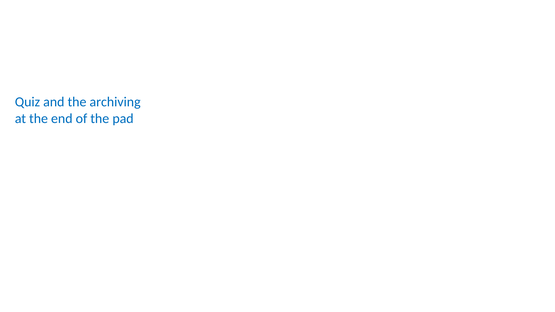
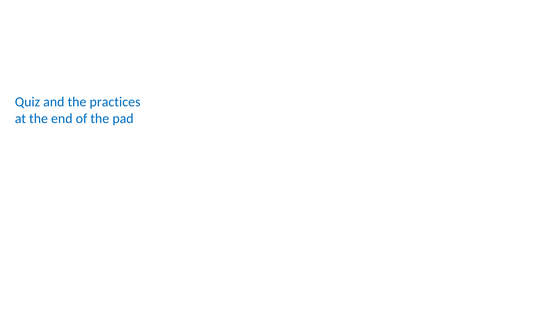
archiving: archiving -> practices
